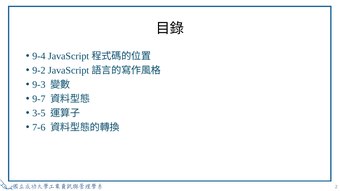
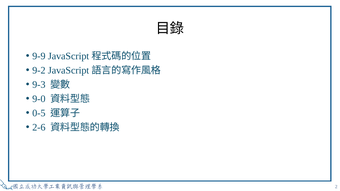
9-4: 9-4 -> 9-9
9-7: 9-7 -> 9-0
3-5: 3-5 -> 0-5
7-6: 7-6 -> 2-6
